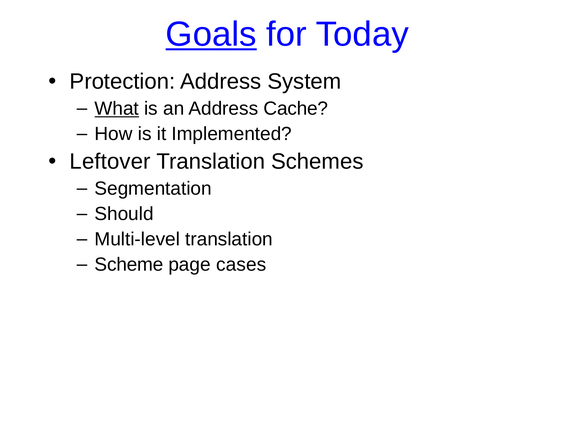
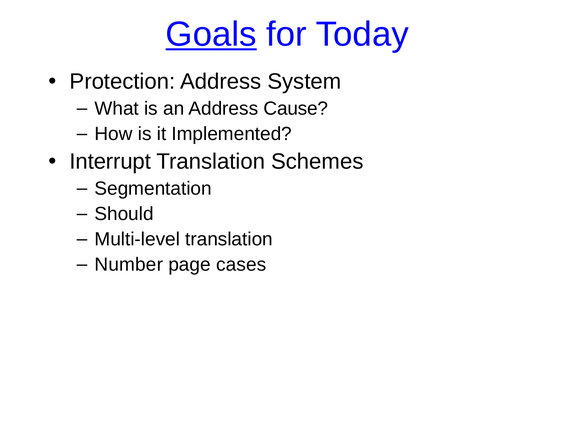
What underline: present -> none
Cache: Cache -> Cause
Leftover: Leftover -> Interrupt
Scheme: Scheme -> Number
